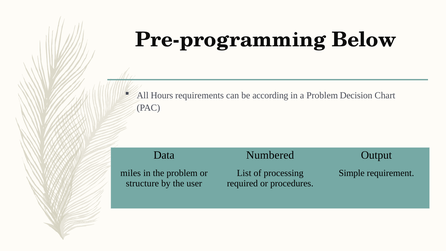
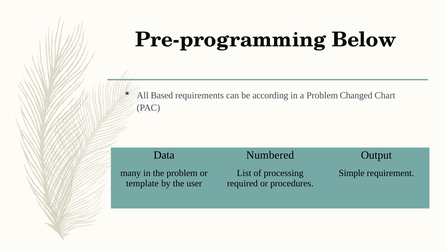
Hours: Hours -> Based
Decision: Decision -> Changed
miles: miles -> many
structure: structure -> template
